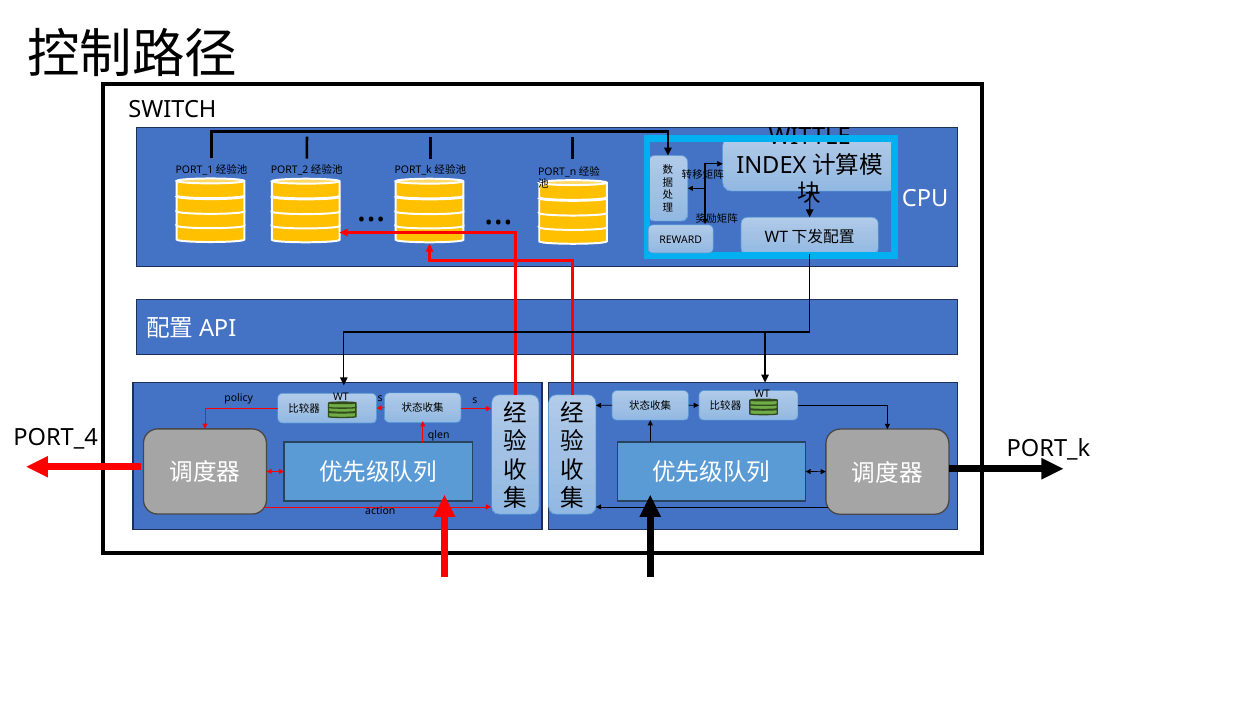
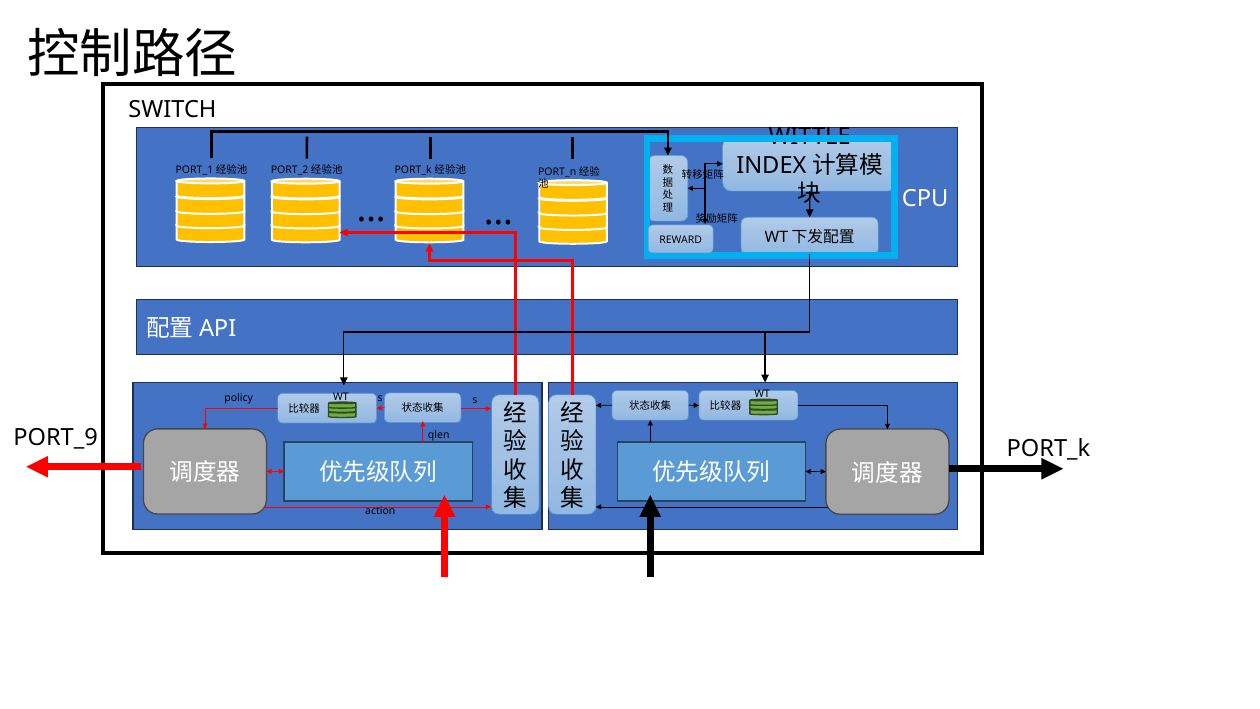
PORT_4: PORT_4 -> PORT_9
